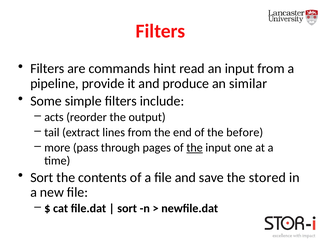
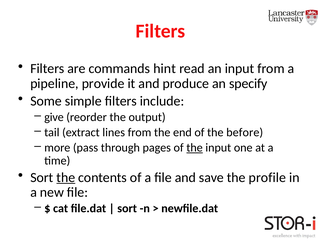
similar: similar -> specify
acts: acts -> give
the at (66, 177) underline: none -> present
stored: stored -> profile
